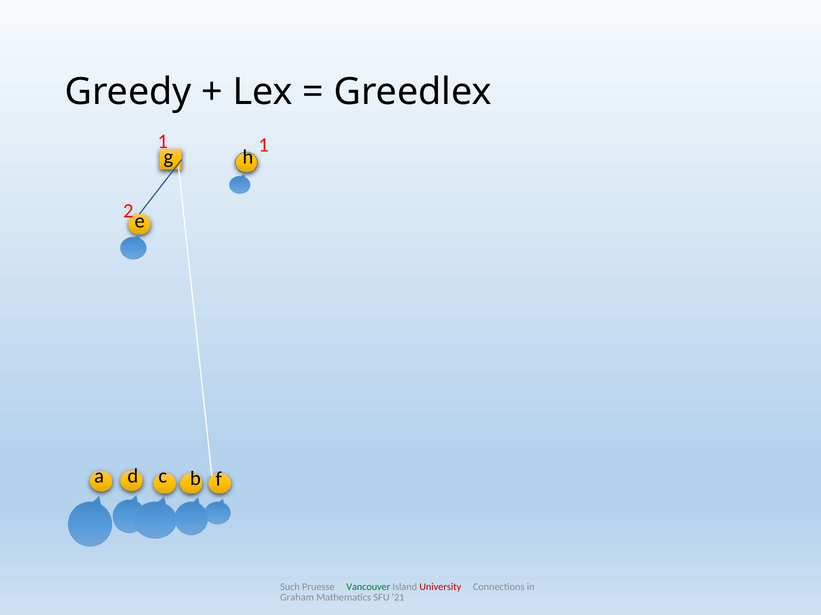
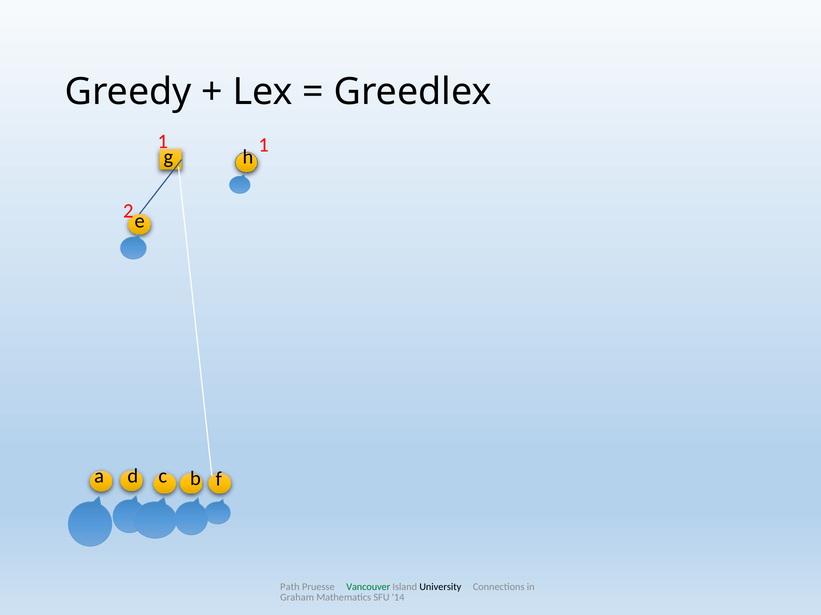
Such: Such -> Path
University colour: red -> black
21: 21 -> 14
